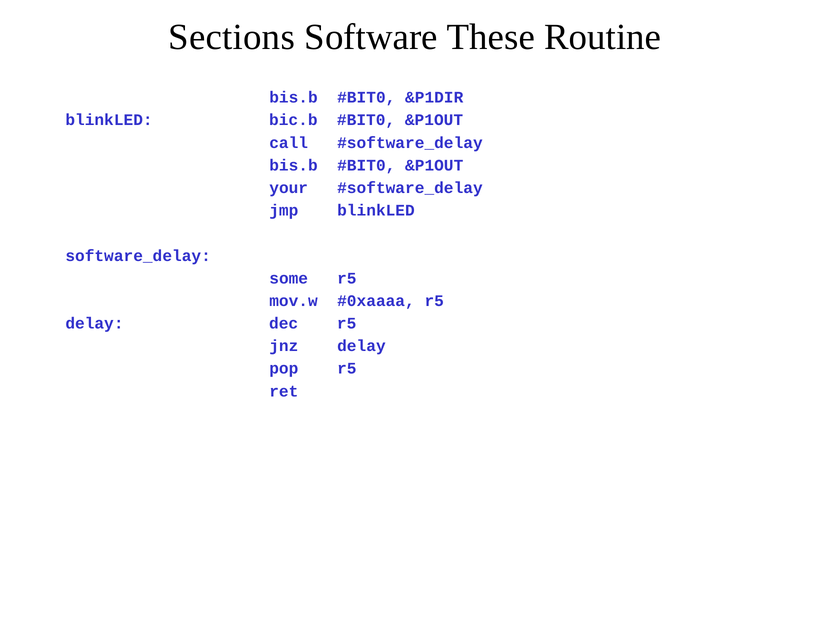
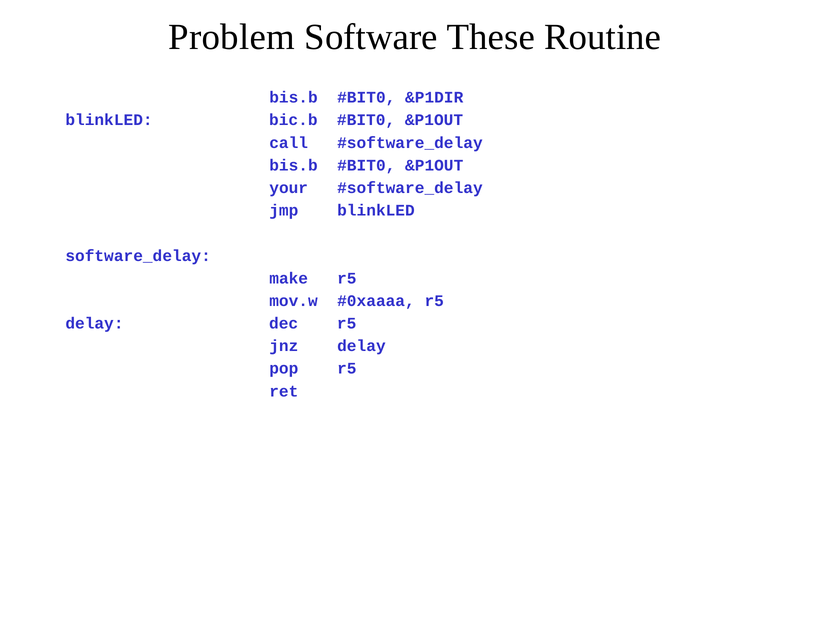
Sections: Sections -> Problem
some: some -> make
